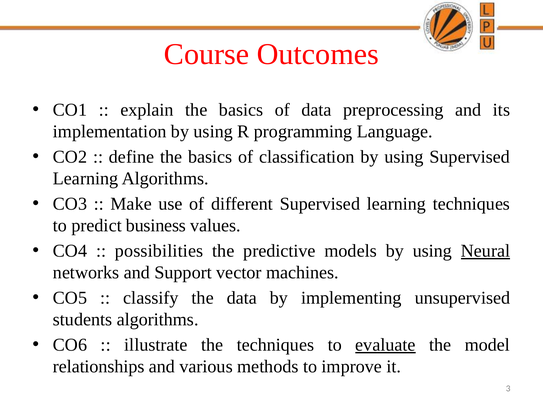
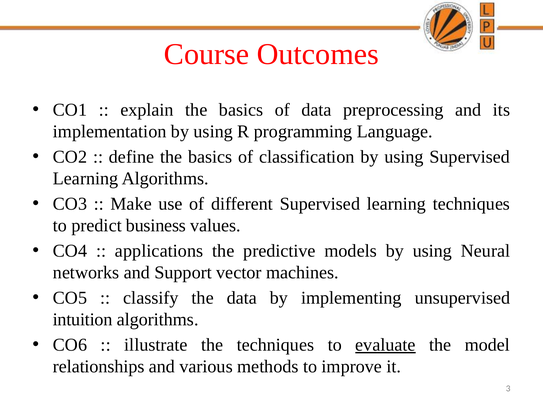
possibilities: possibilities -> applications
Neural underline: present -> none
students: students -> intuition
